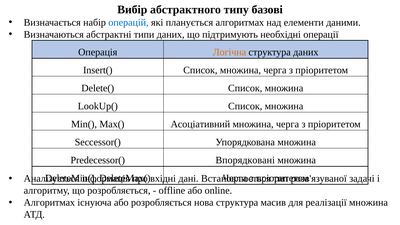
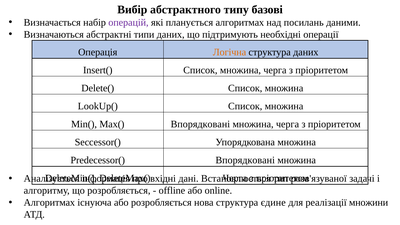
операцій colour: blue -> purple
елементи: елементи -> посилань
Max( Асоціативний: Асоціативний -> Впорядковані
масив: масив -> єдине
реалізації множина: множина -> множини
